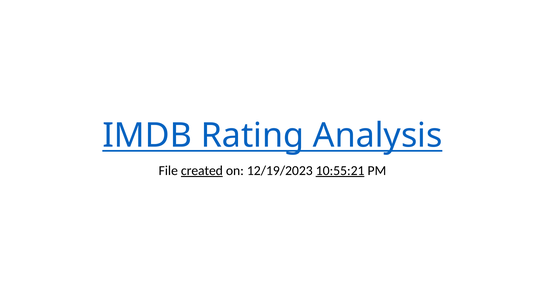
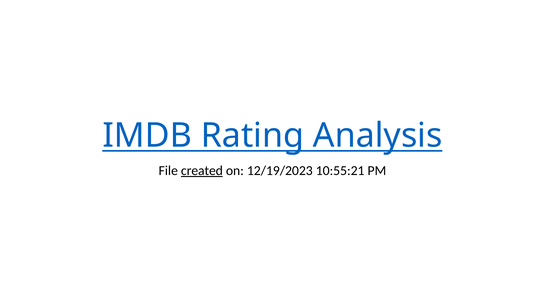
10:55:21 underline: present -> none
